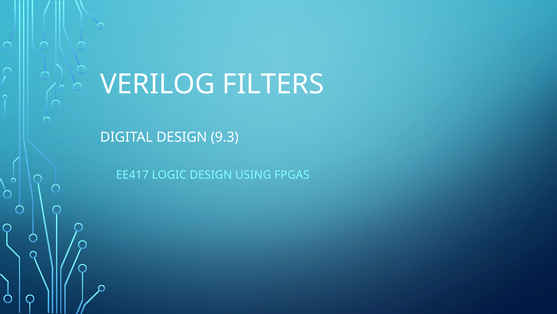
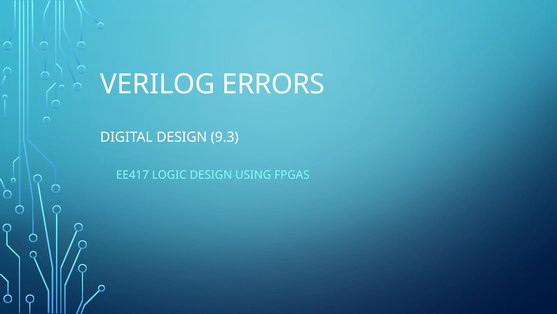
FILTERS: FILTERS -> ERRORS
